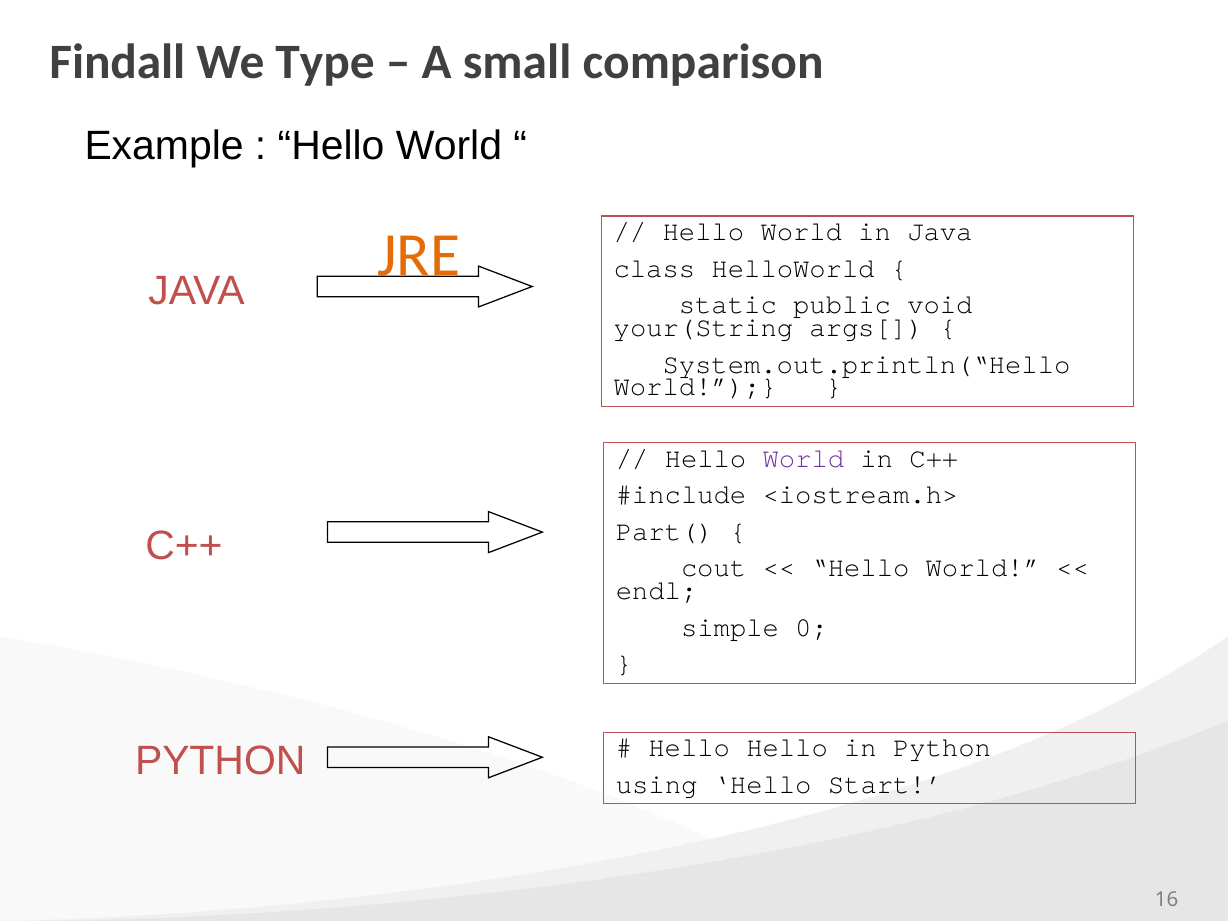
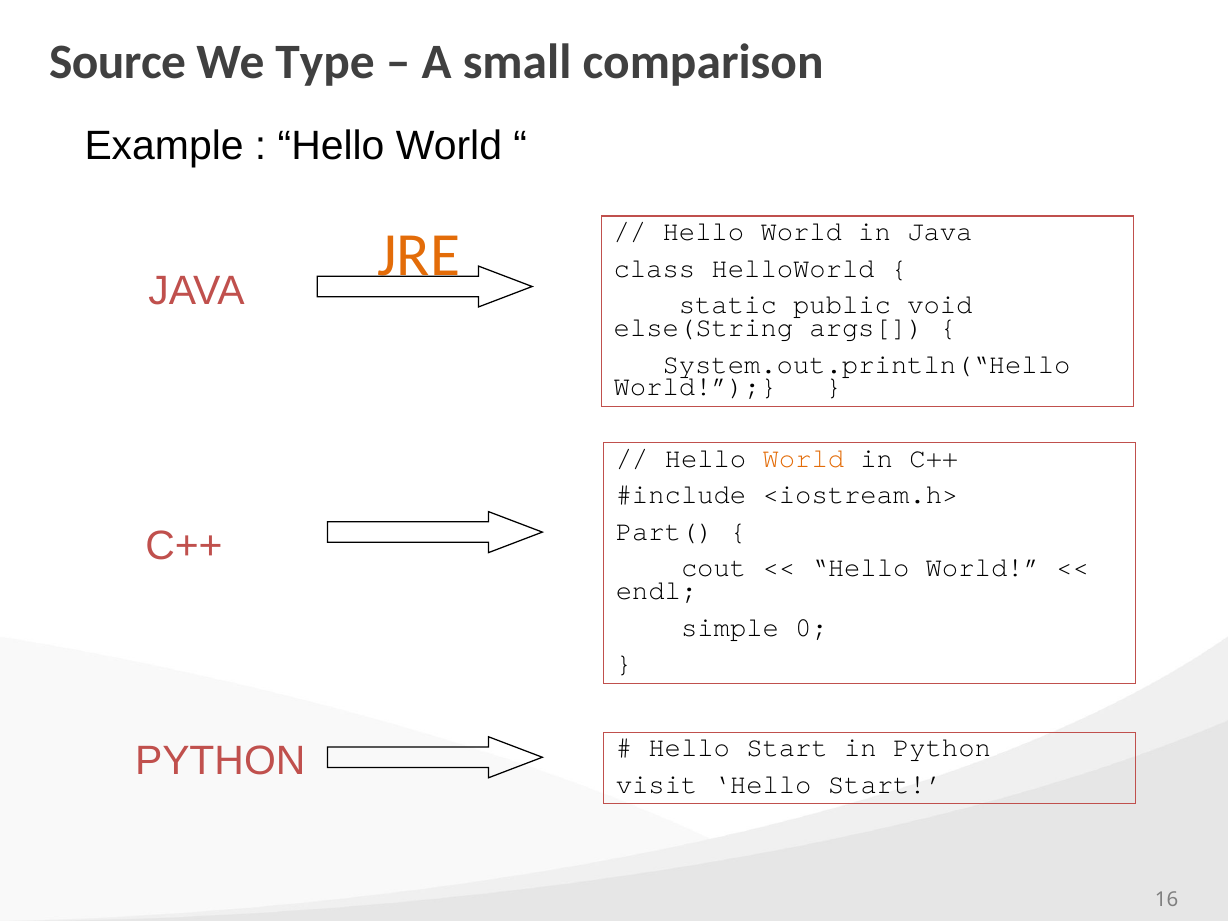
Findall: Findall -> Source
your(String: your(String -> else(String
World at (803, 458) colour: purple -> orange
Hello at (787, 748): Hello -> Start
using: using -> visit
